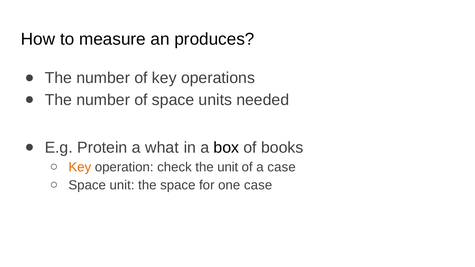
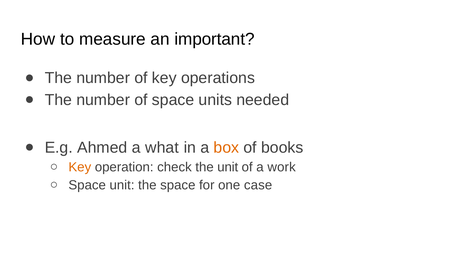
produces: produces -> important
Protein: Protein -> Ahmed
box colour: black -> orange
a case: case -> work
